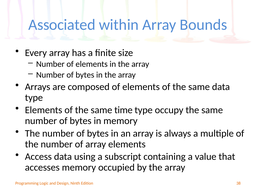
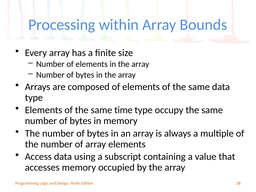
Associated: Associated -> Processing
